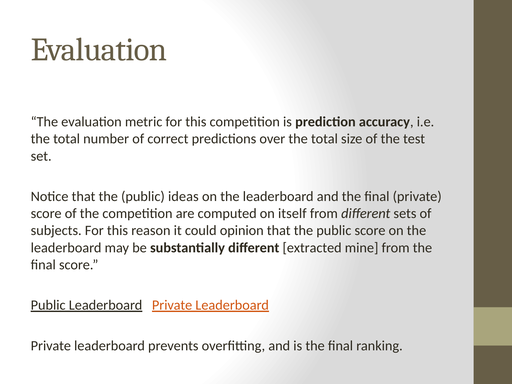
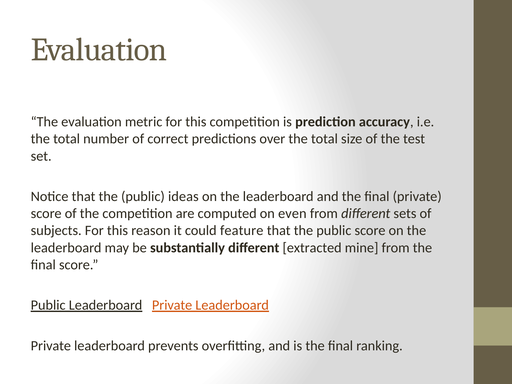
itself: itself -> even
opinion: opinion -> feature
